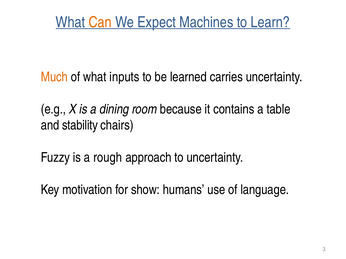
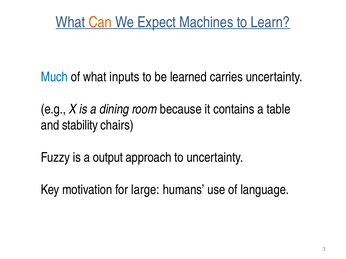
Much colour: orange -> blue
rough: rough -> output
show: show -> large
